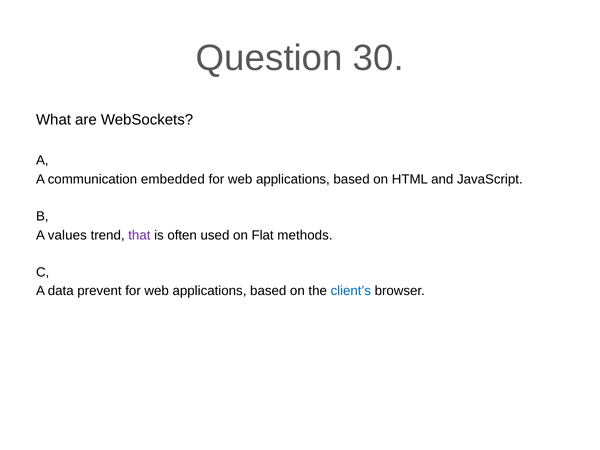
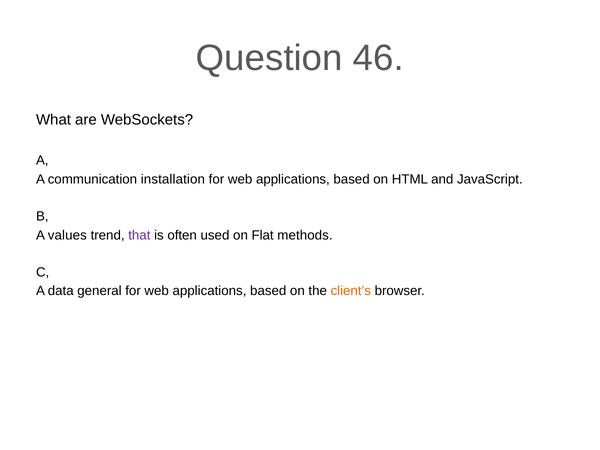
30: 30 -> 46
embedded: embedded -> installation
prevent: prevent -> general
client’s colour: blue -> orange
